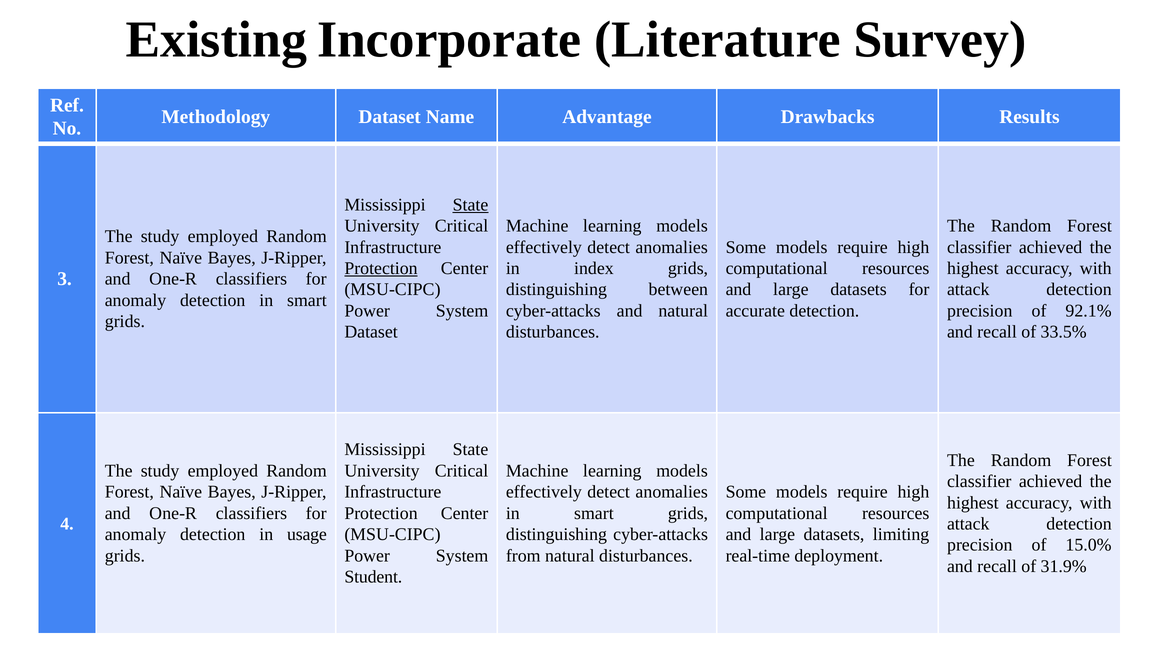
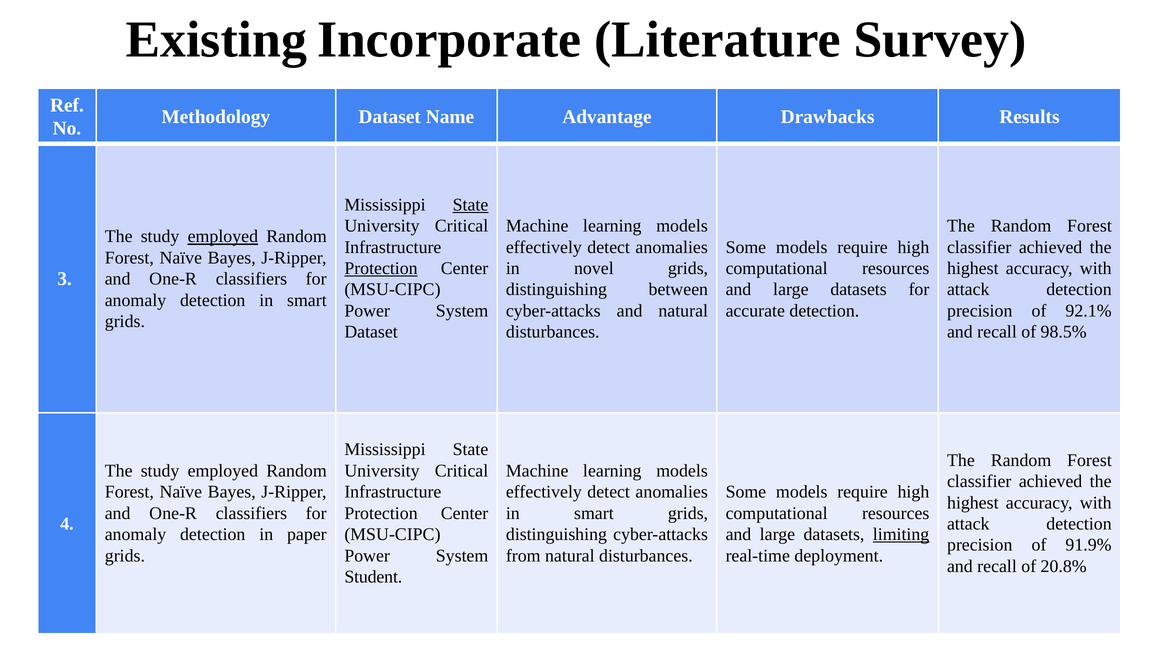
employed at (223, 237) underline: none -> present
index: index -> novel
33.5%: 33.5% -> 98.5%
usage: usage -> paper
limiting underline: none -> present
15.0%: 15.0% -> 91.9%
31.9%: 31.9% -> 20.8%
